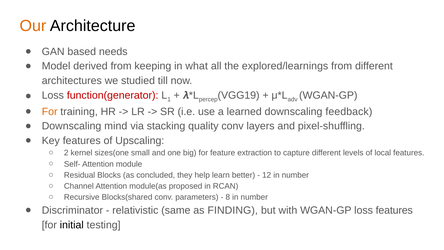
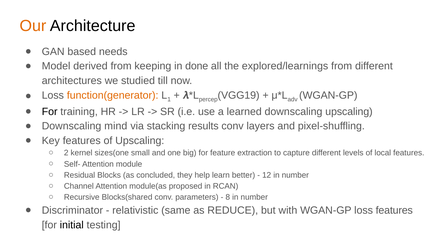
what: what -> done
function(generator colour: red -> orange
For at (50, 112) colour: orange -> black
downscaling feedback: feedback -> upscaling
quality: quality -> results
FINDING: FINDING -> REDUCE
